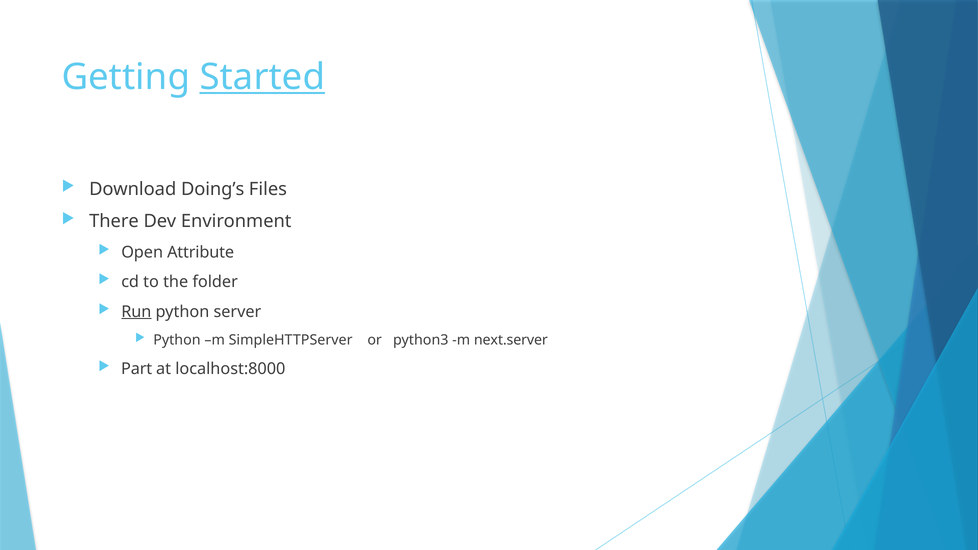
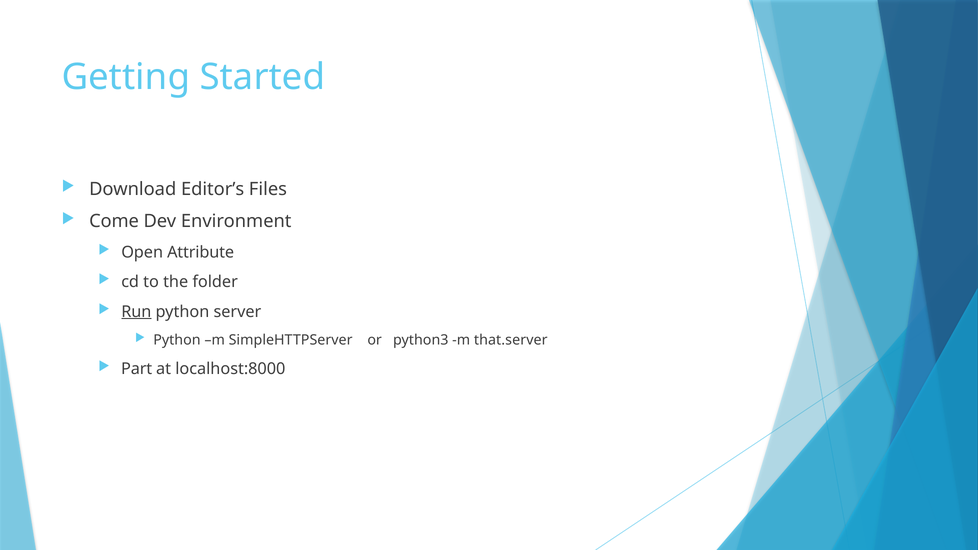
Started underline: present -> none
Doing’s: Doing’s -> Editor’s
There: There -> Come
next.server: next.server -> that.server
